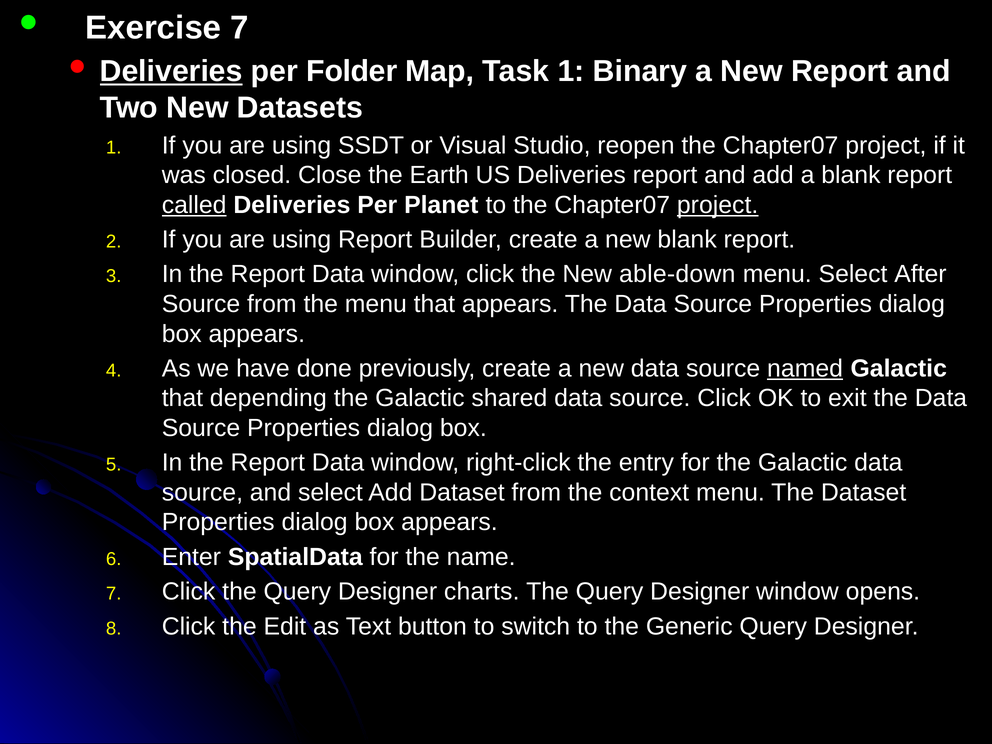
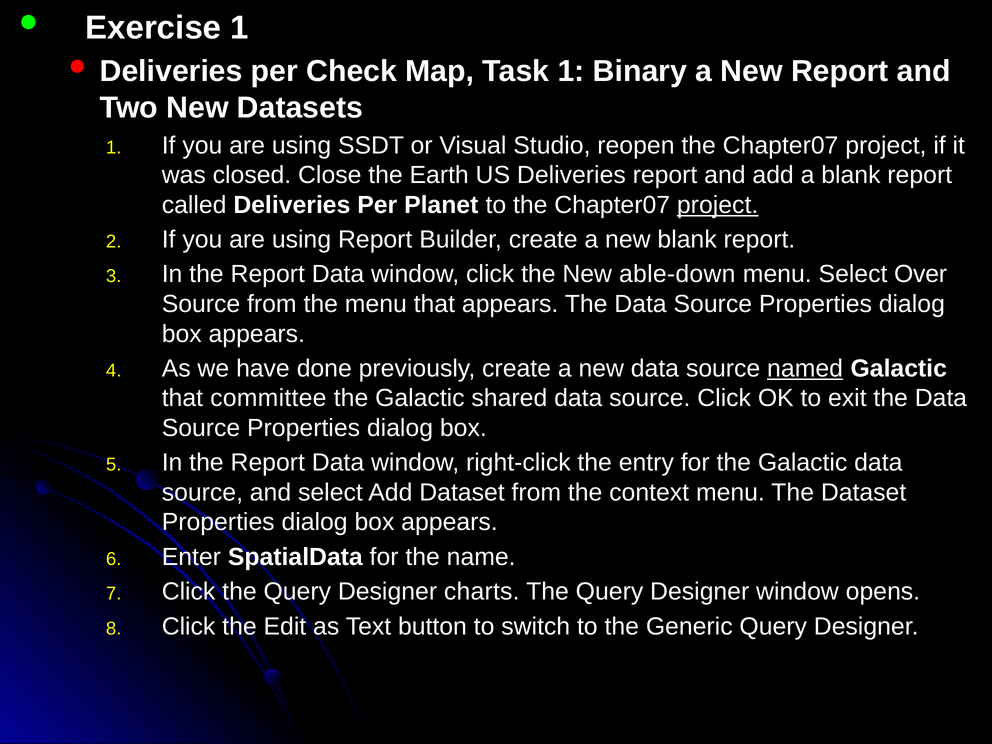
Exercise 7: 7 -> 1
Deliveries at (171, 71) underline: present -> none
Folder: Folder -> Check
called underline: present -> none
After: After -> Over
depending: depending -> committee
